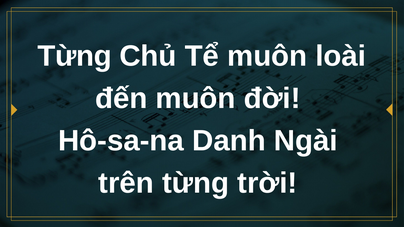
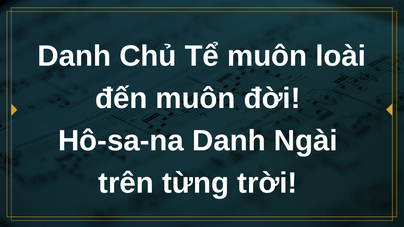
Từng at (75, 56): Từng -> Danh
